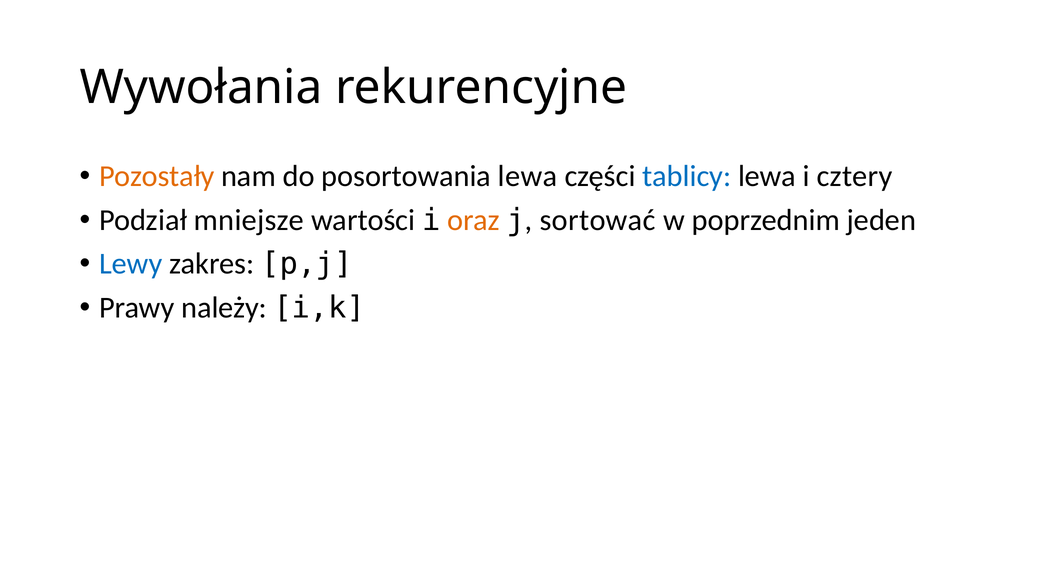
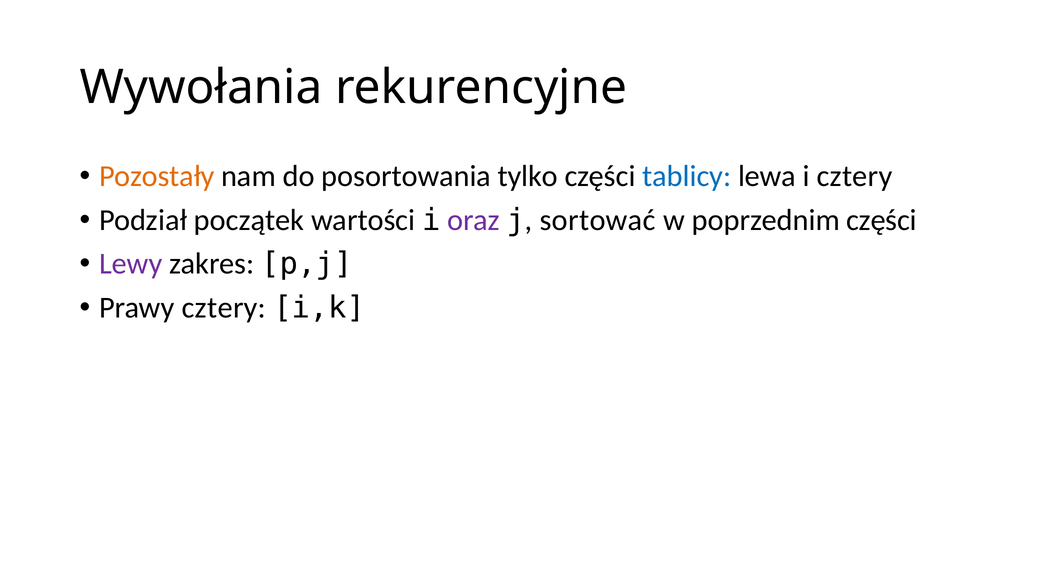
posortowania lewa: lewa -> tylko
mniejsze: mniejsze -> początek
oraz colour: orange -> purple
poprzednim jeden: jeden -> części
Lewy colour: blue -> purple
Prawy należy: należy -> cztery
